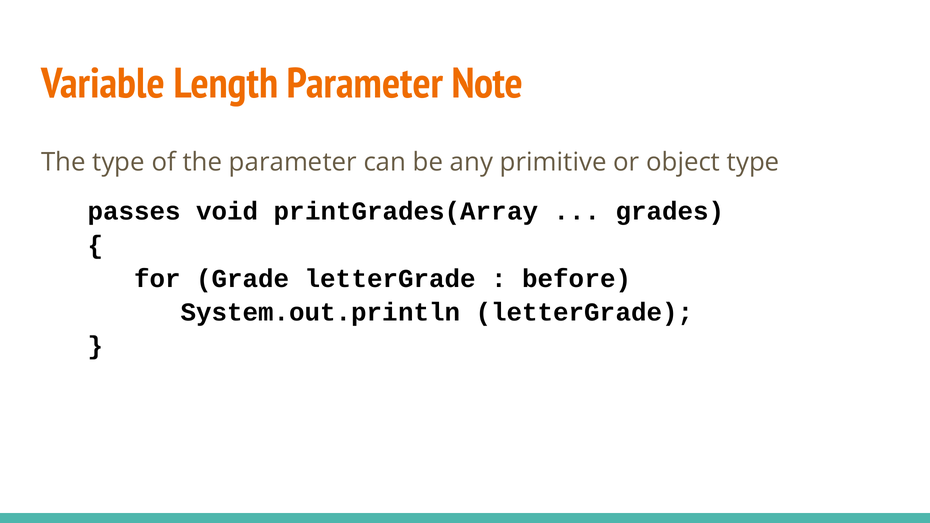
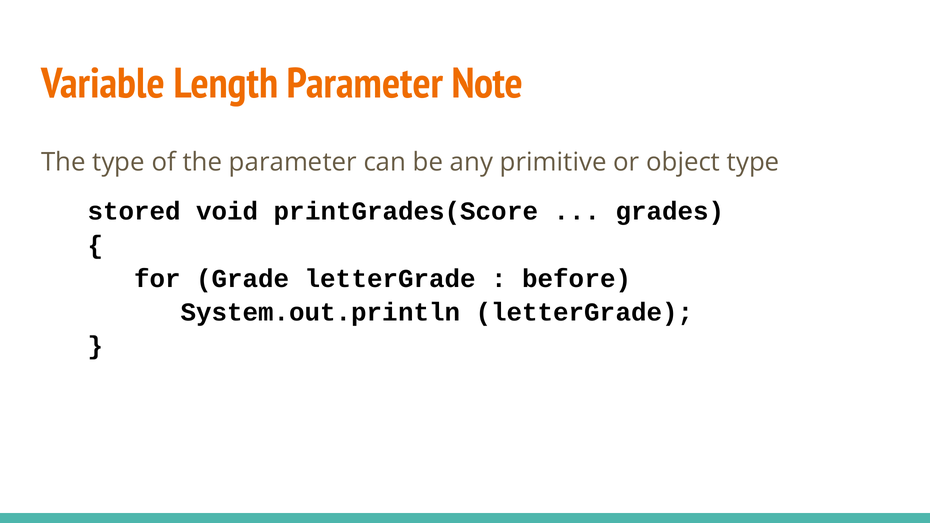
passes: passes -> stored
printGrades(Array: printGrades(Array -> printGrades(Score
